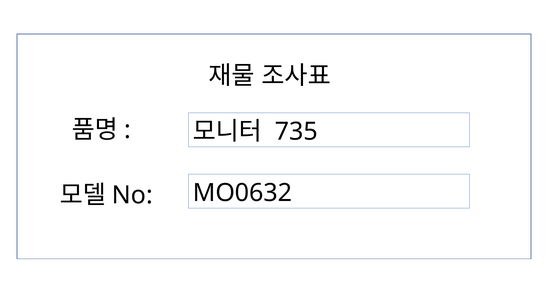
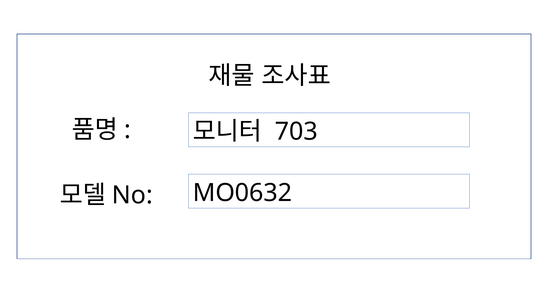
735: 735 -> 703
